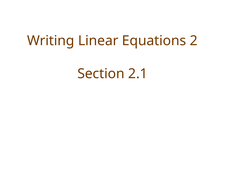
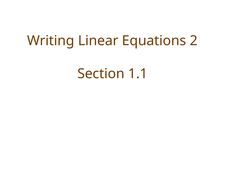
2.1: 2.1 -> 1.1
